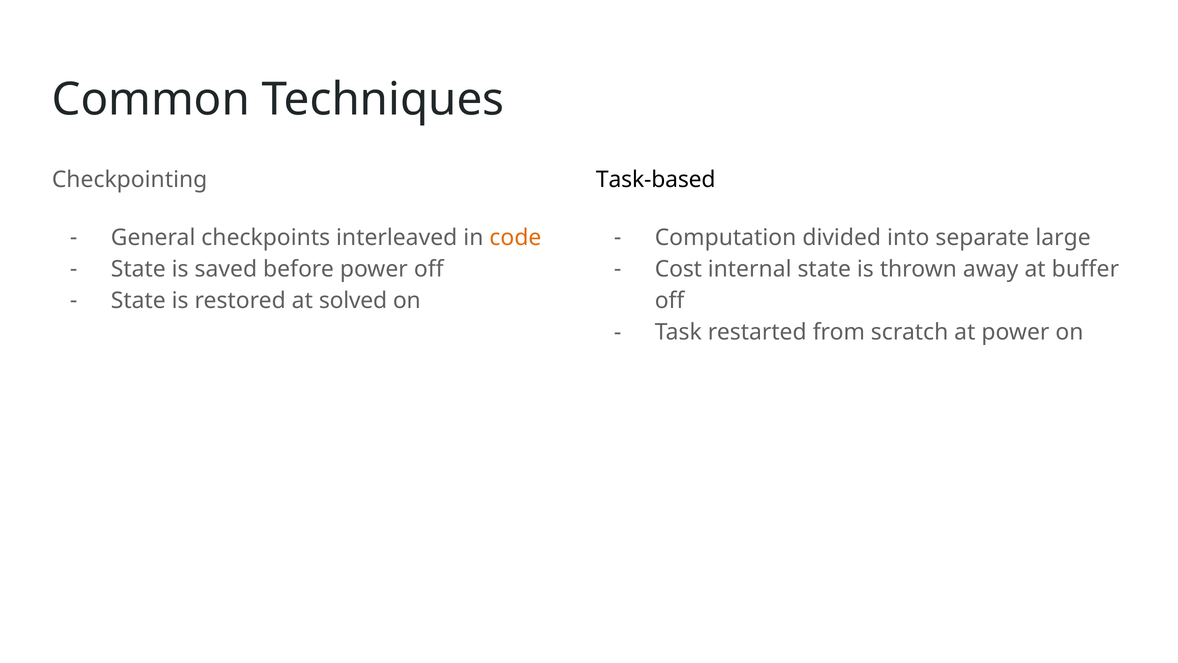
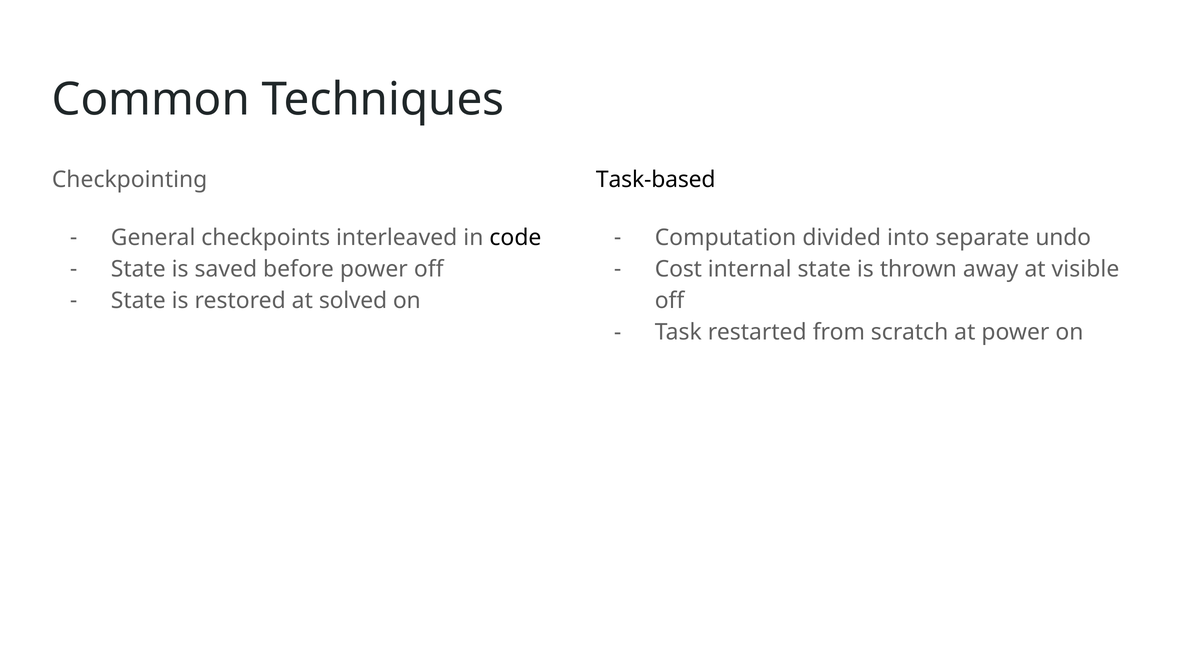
code colour: orange -> black
large: large -> undo
buffer: buffer -> visible
